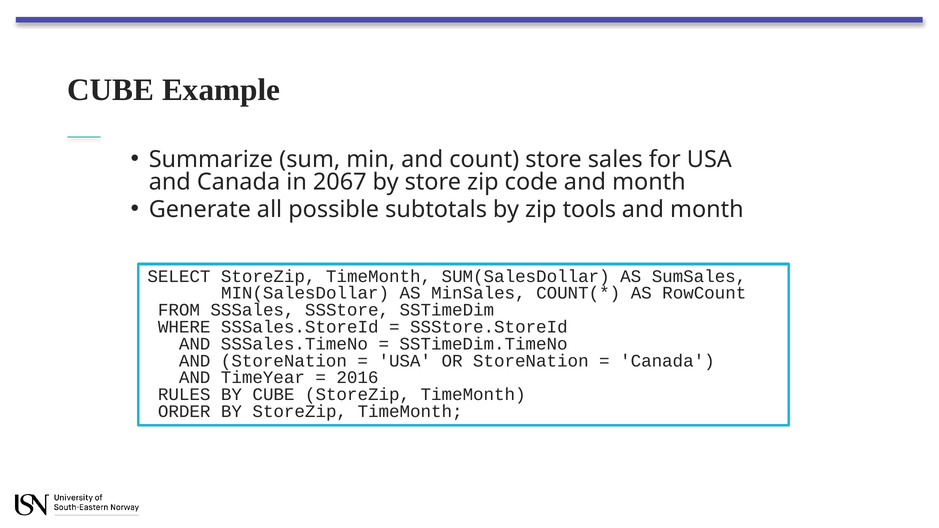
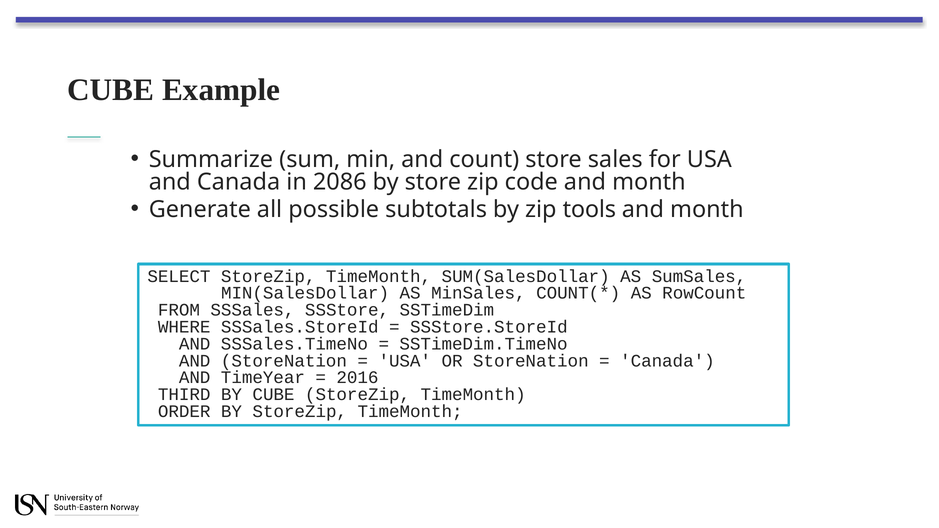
2067: 2067 -> 2086
RULES: RULES -> THIRD
